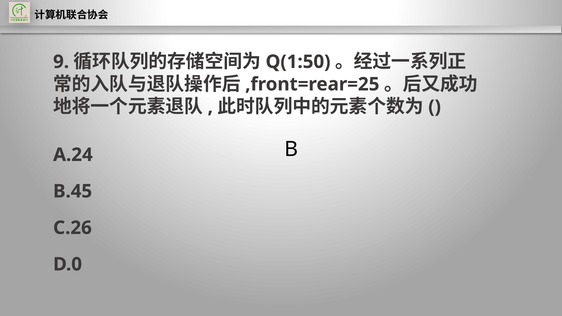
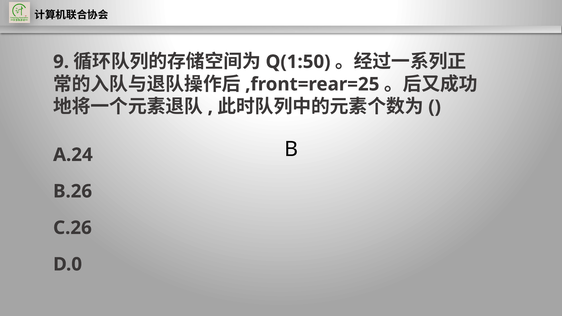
B.45: B.45 -> B.26
